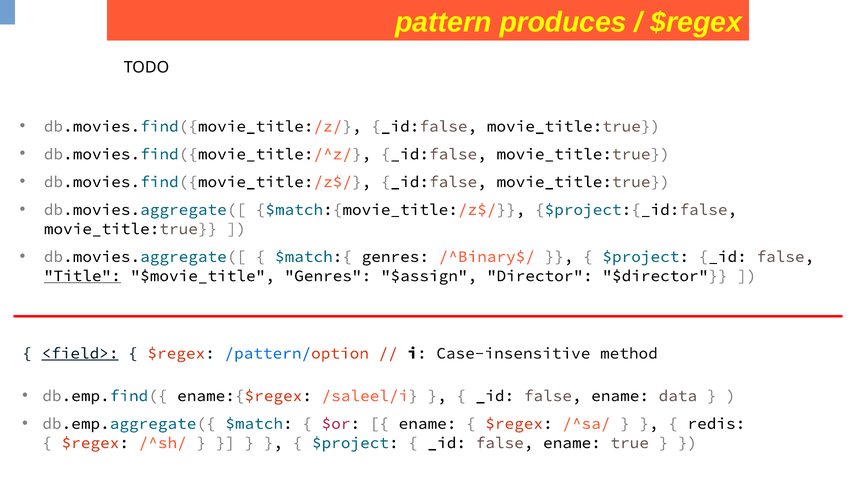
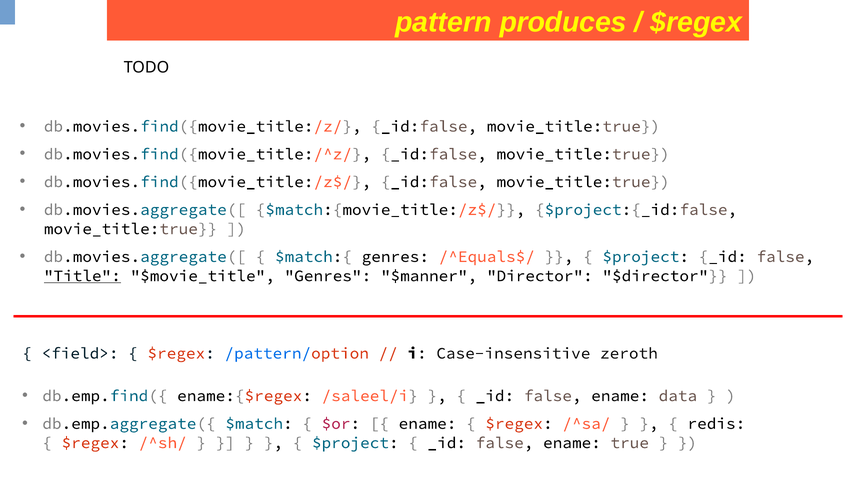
/^Binary$/: /^Binary$/ -> /^Equals$/
$assign: $assign -> $manner
<field> underline: present -> none
method: method -> zeroth
